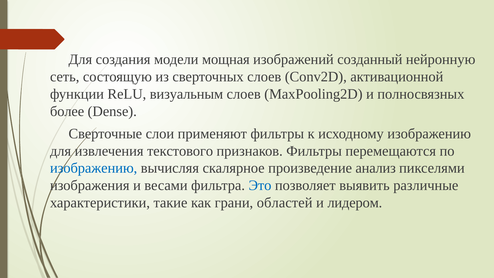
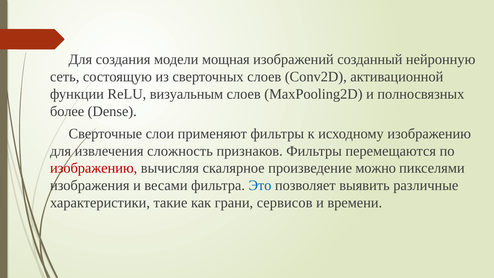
текстового: текстового -> сложность
изображению at (94, 168) colour: blue -> red
анализ: анализ -> можно
областей: областей -> сервисов
лидером: лидером -> времени
